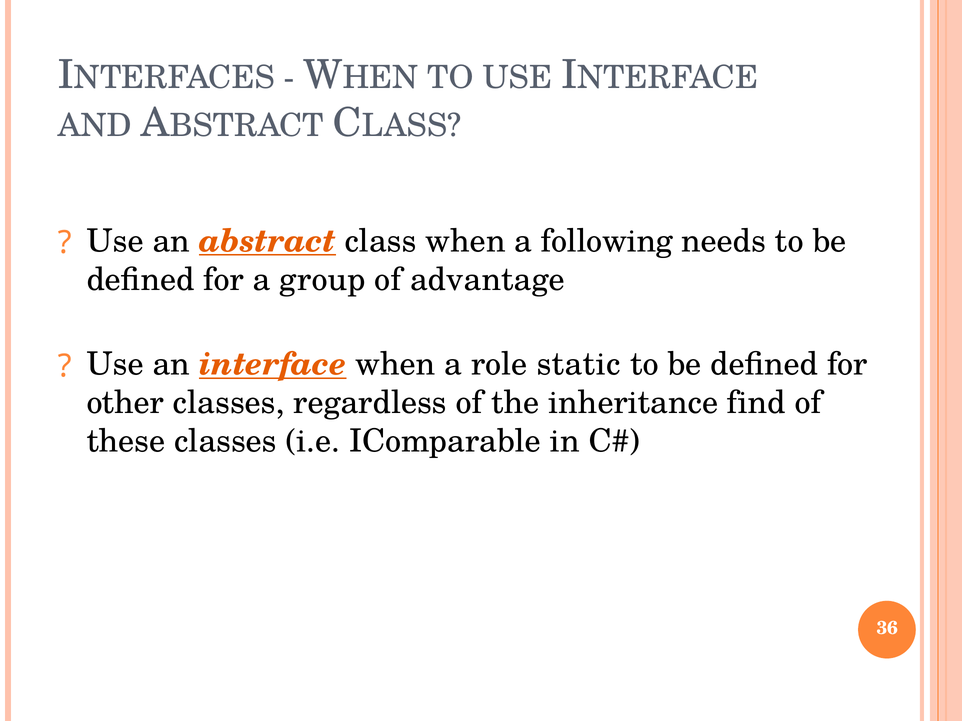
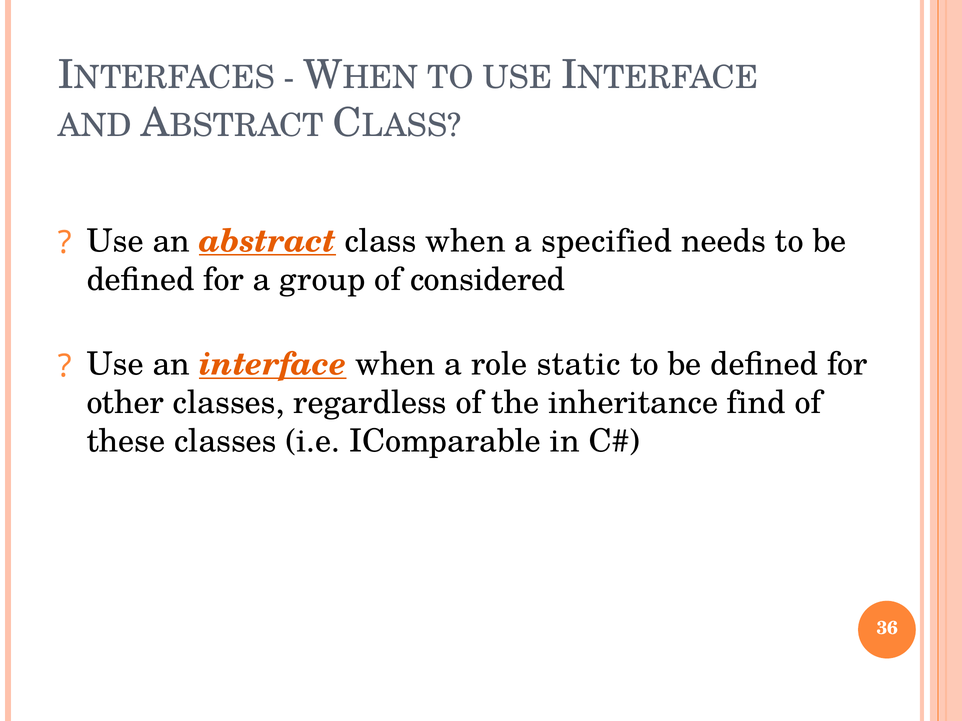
following: following -> specified
advantage: advantage -> considered
